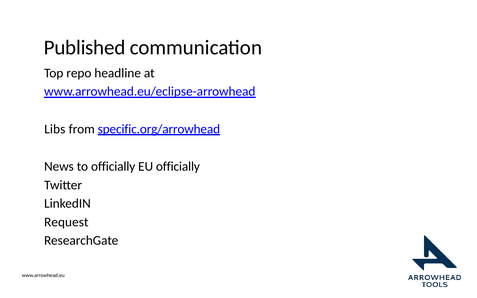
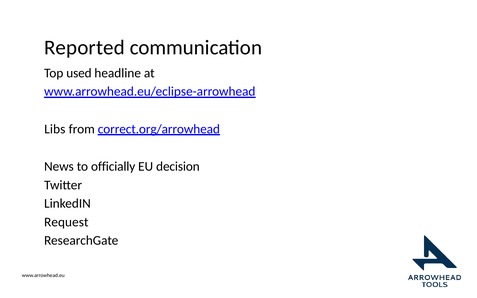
Published: Published -> Reported
repo: repo -> used
specific.org/arrowhead: specific.org/arrowhead -> correct.org/arrowhead
EU officially: officially -> decision
